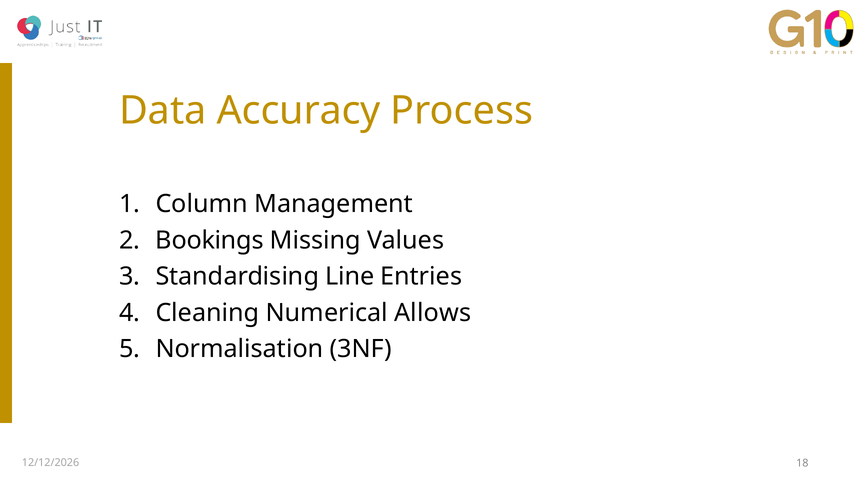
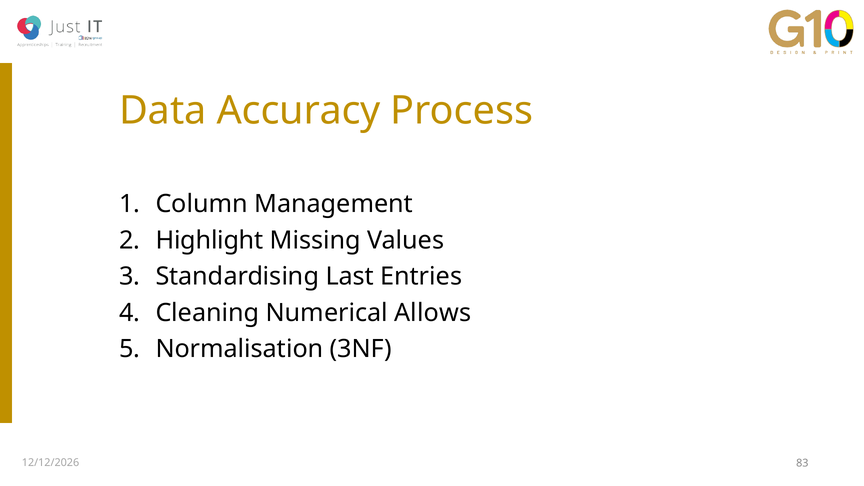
Bookings: Bookings -> Highlight
Line: Line -> Last
18: 18 -> 83
